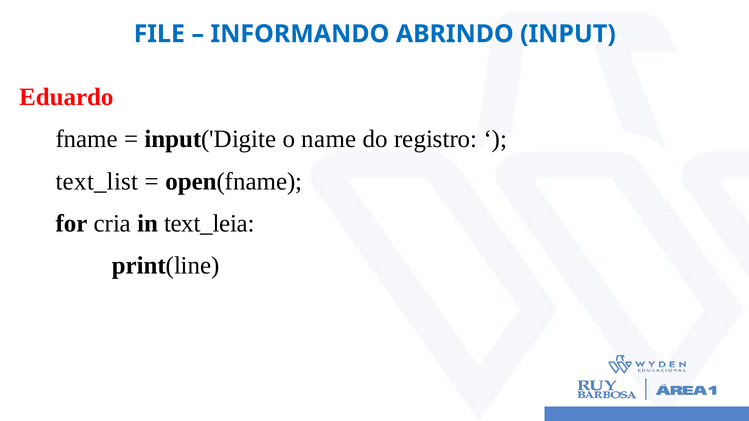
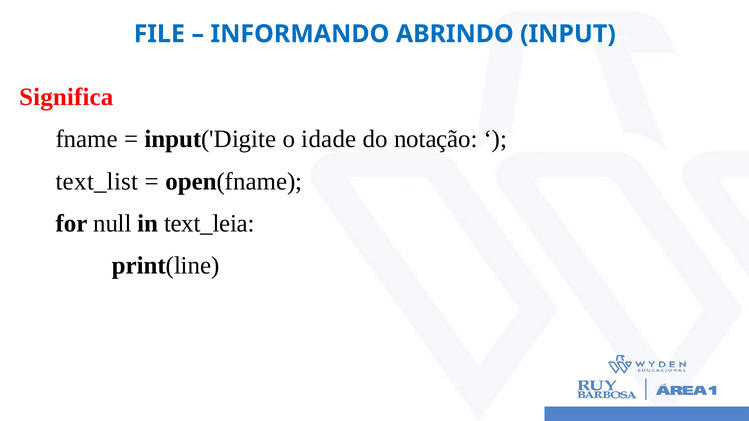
Eduardo: Eduardo -> Significa
name: name -> idade
registro: registro -> notação
cria: cria -> null
